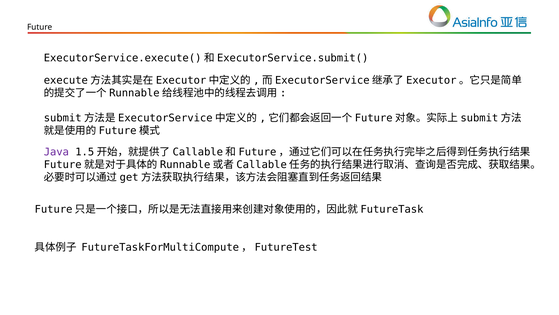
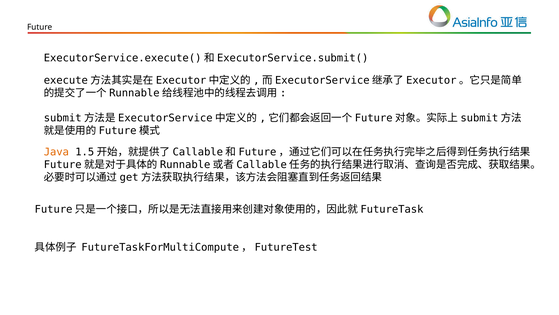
Java colour: purple -> orange
